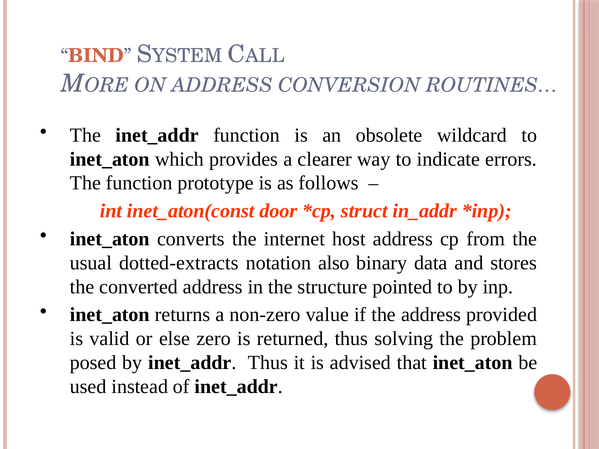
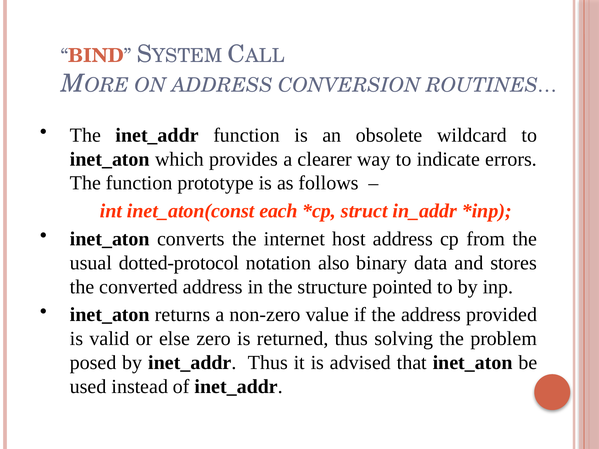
door: door -> each
dotted-extracts: dotted-extracts -> dotted-protocol
